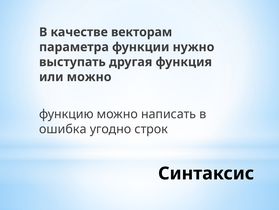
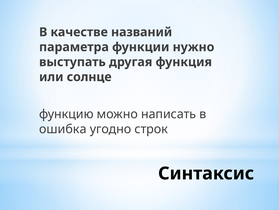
векторам: векторам -> названий
или можно: можно -> солнце
